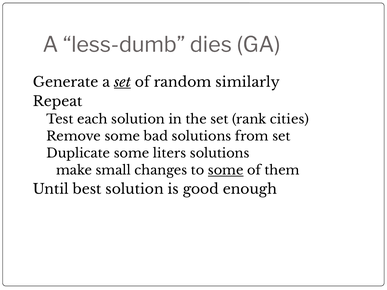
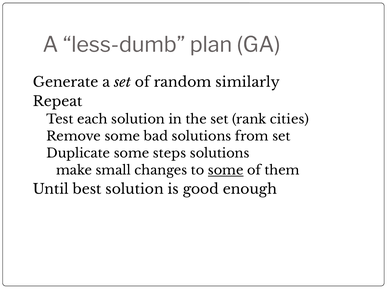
dies: dies -> plan
set at (122, 82) underline: present -> none
liters: liters -> steps
